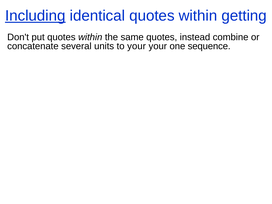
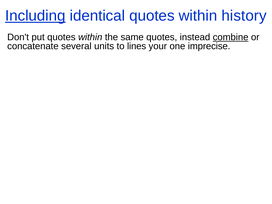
getting: getting -> history
combine underline: none -> present
to your: your -> lines
sequence: sequence -> imprecise
